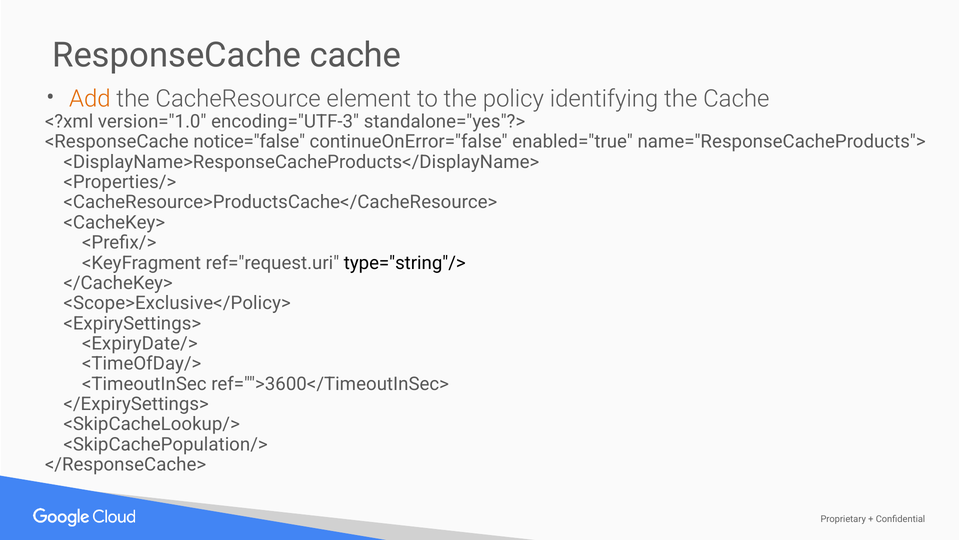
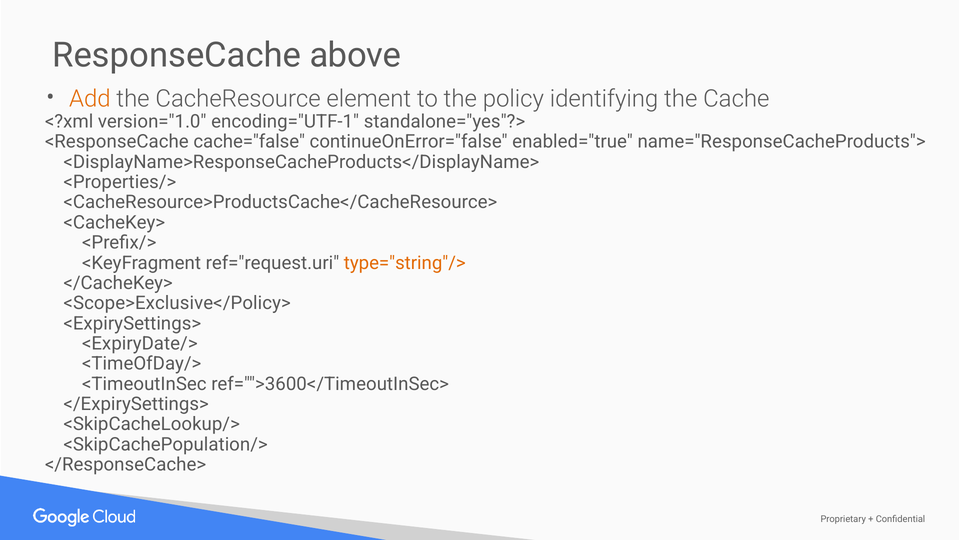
ResponseCache cache: cache -> above
encoding="UTF-3: encoding="UTF-3 -> encoding="UTF-1
notice="false: notice="false -> cache="false
type="string"/> colour: black -> orange
